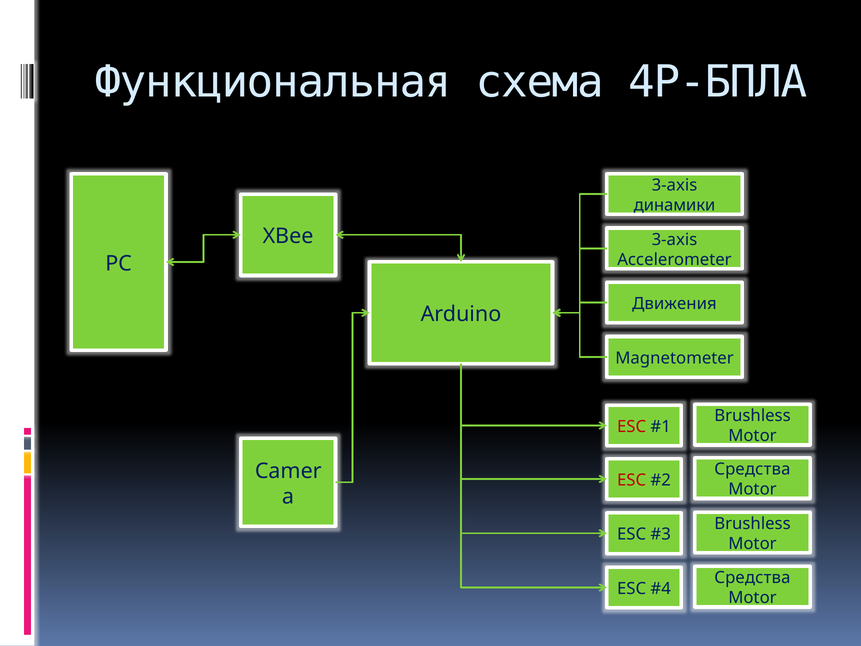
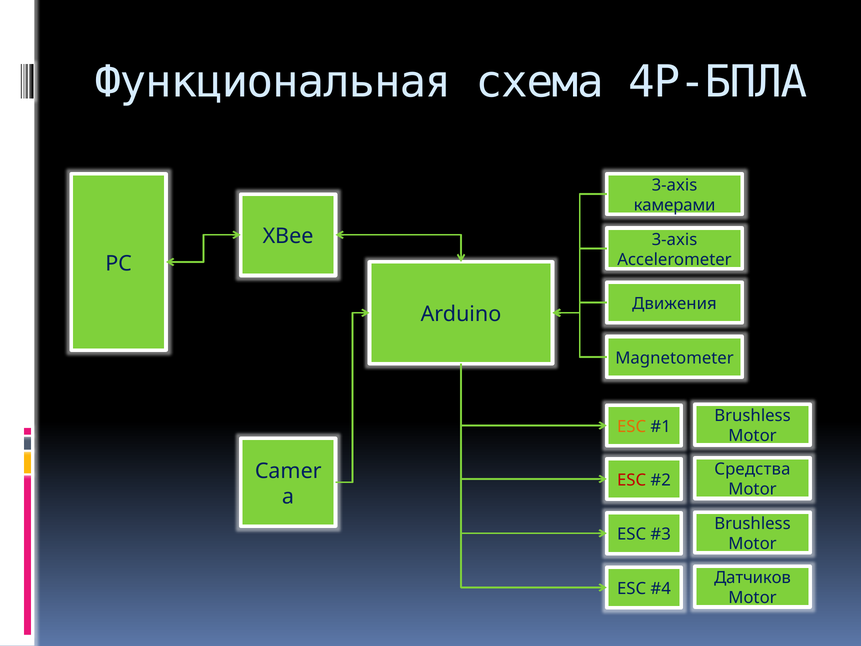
динамики: динамики -> камерами
ESC at (632, 426) colour: red -> orange
Средства at (752, 578): Средства -> Датчиков
